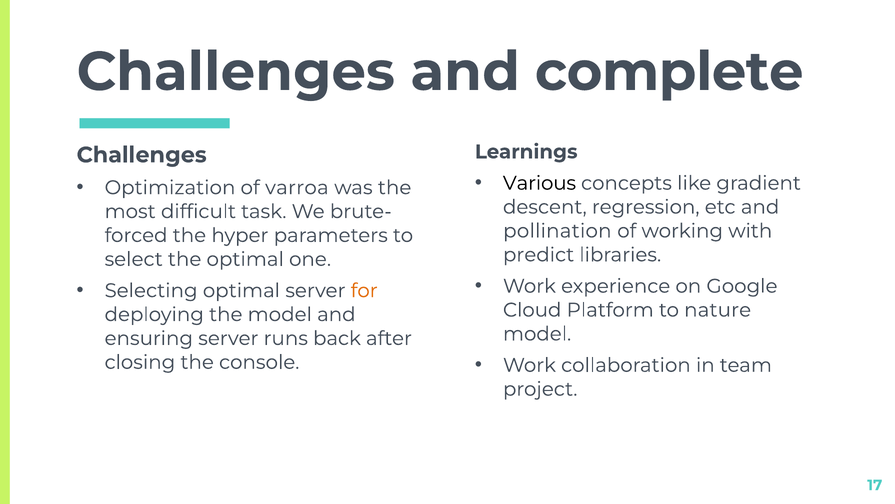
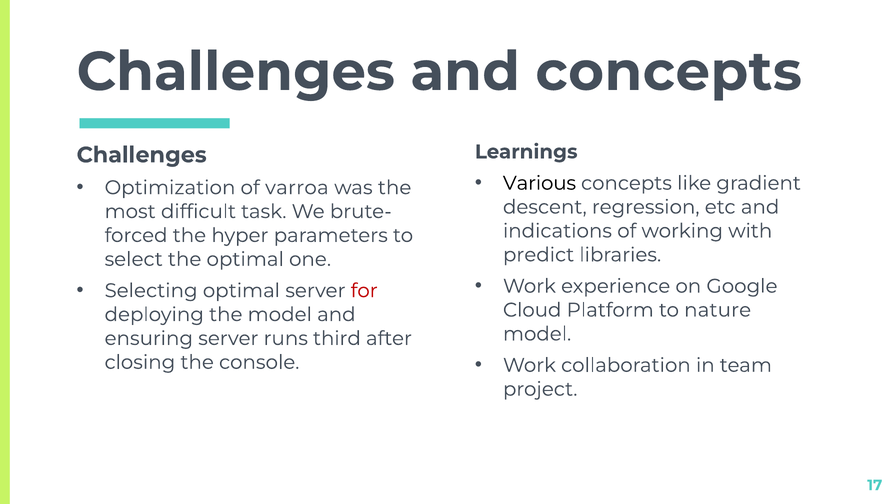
and complete: complete -> concepts
pollination: pollination -> indications
for colour: orange -> red
back: back -> third
